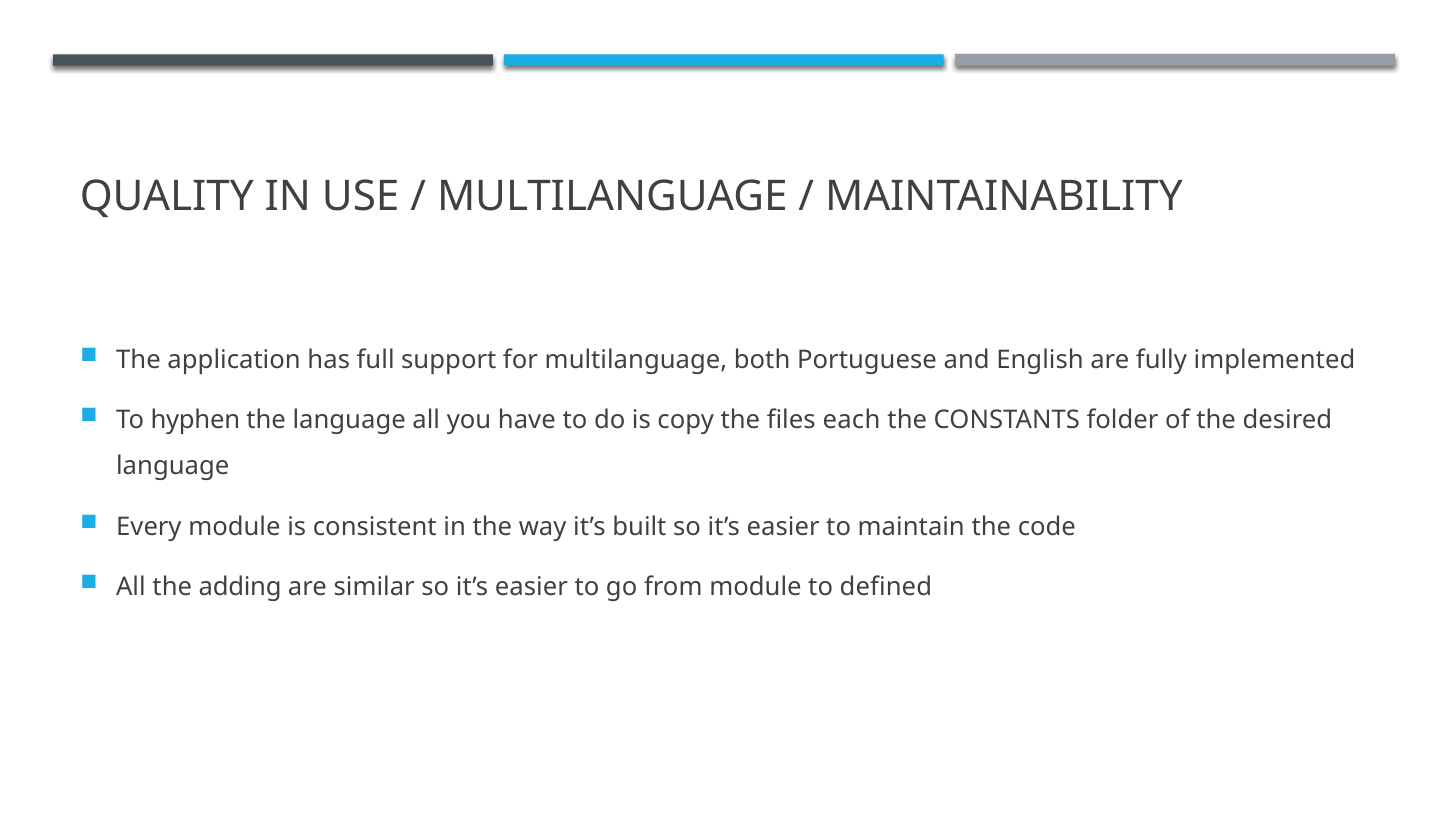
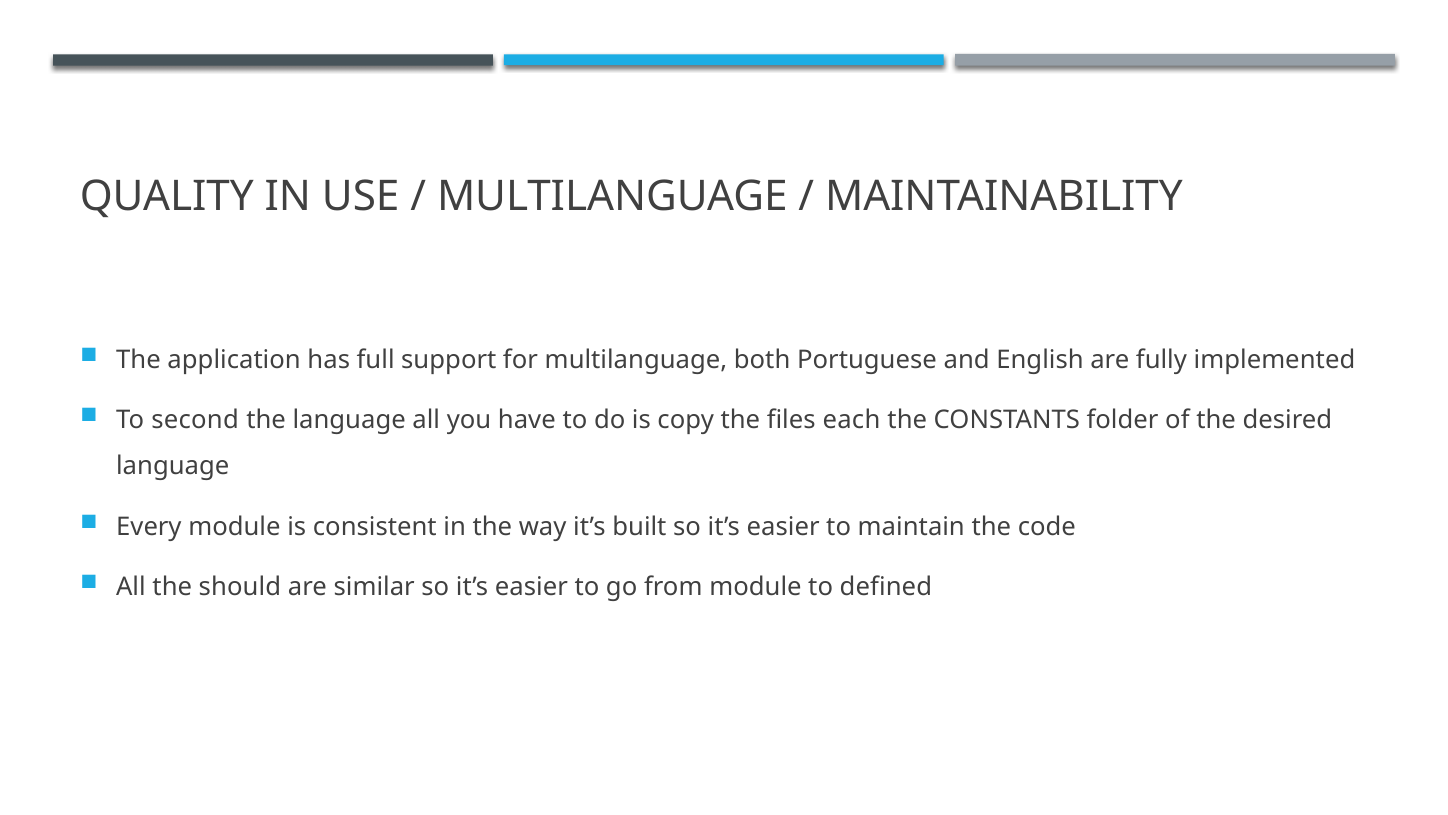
hyphen: hyphen -> second
adding: adding -> should
